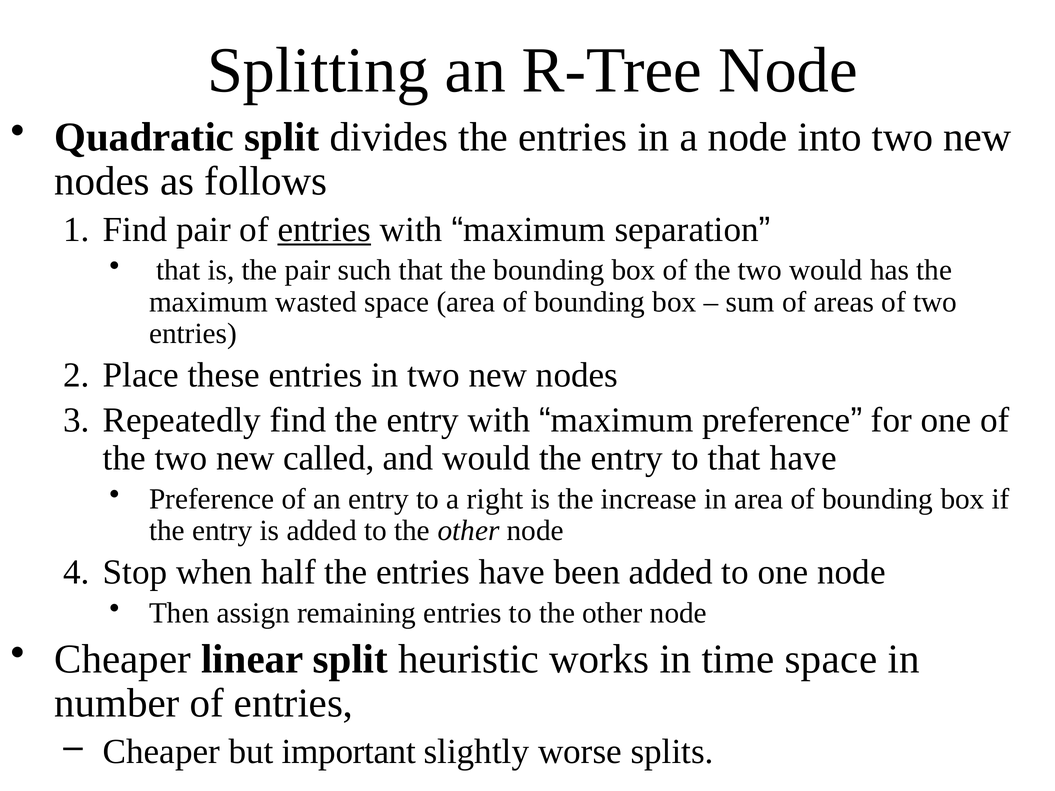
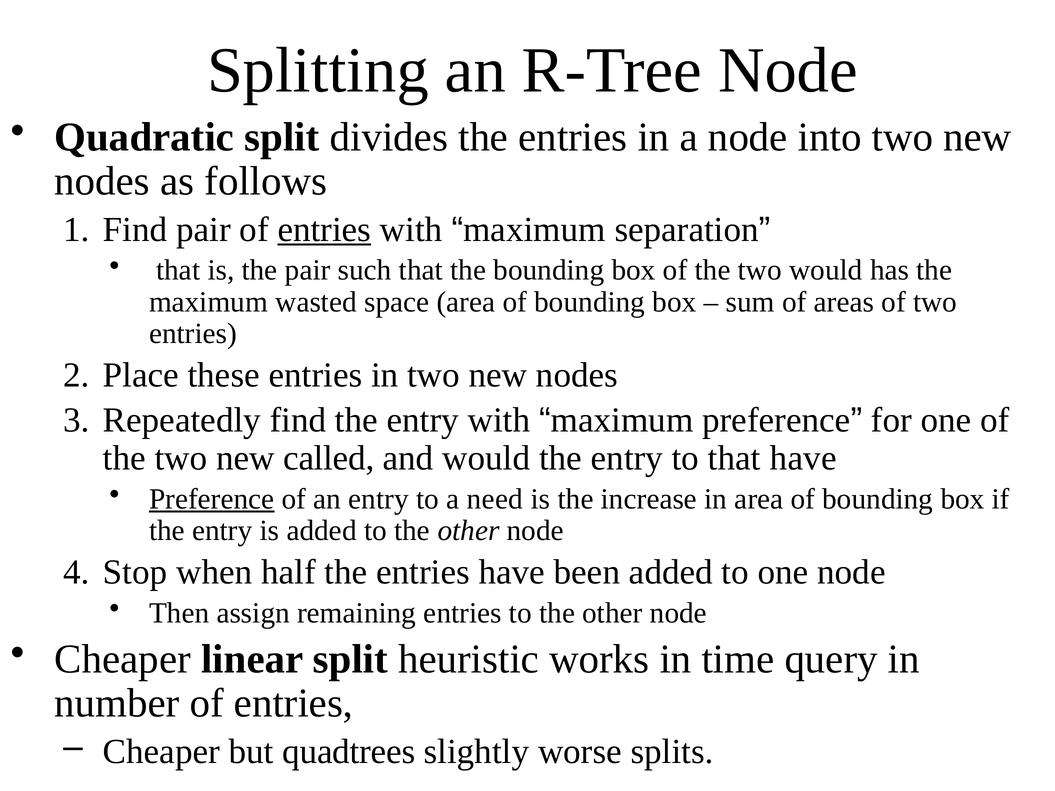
Preference at (212, 499) underline: none -> present
right: right -> need
time space: space -> query
important: important -> quadtrees
